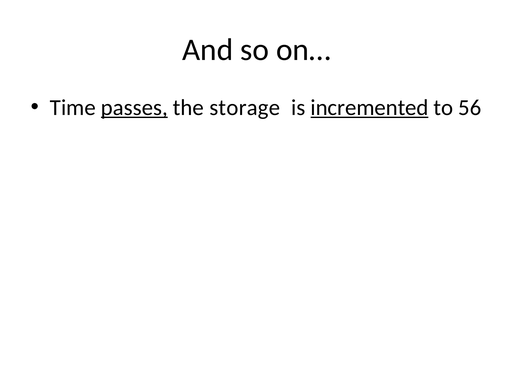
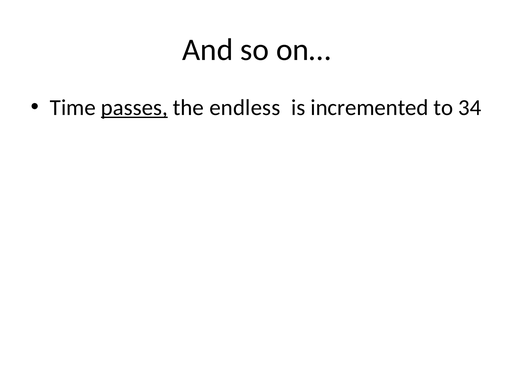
storage: storage -> endless
incremented underline: present -> none
56: 56 -> 34
